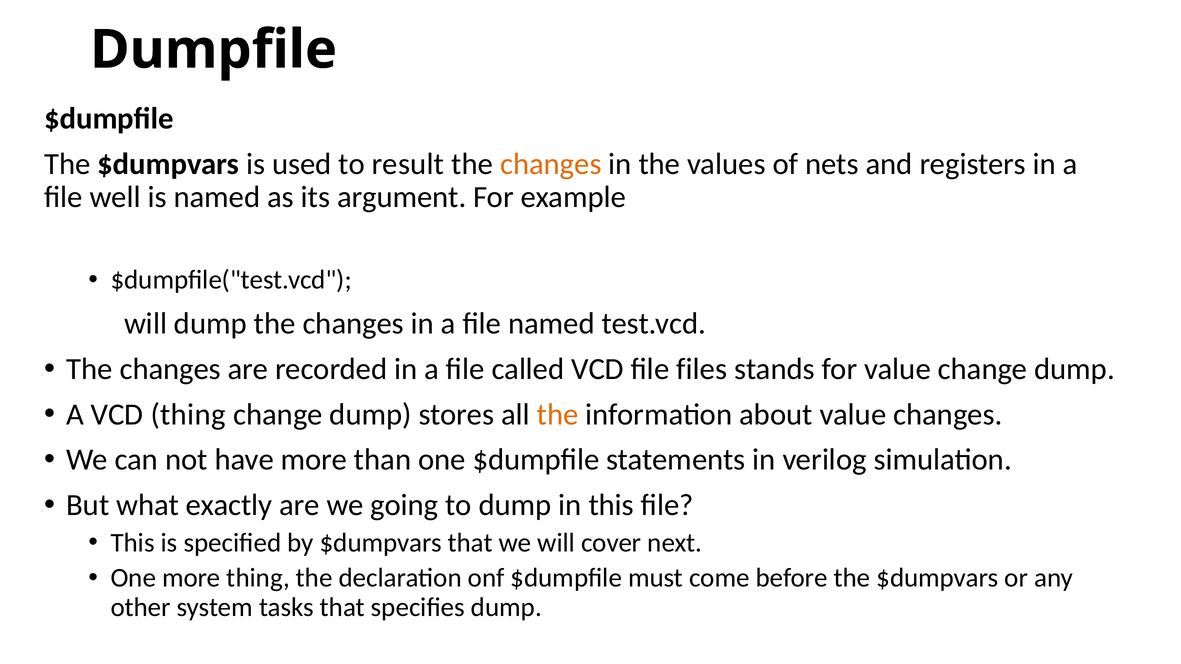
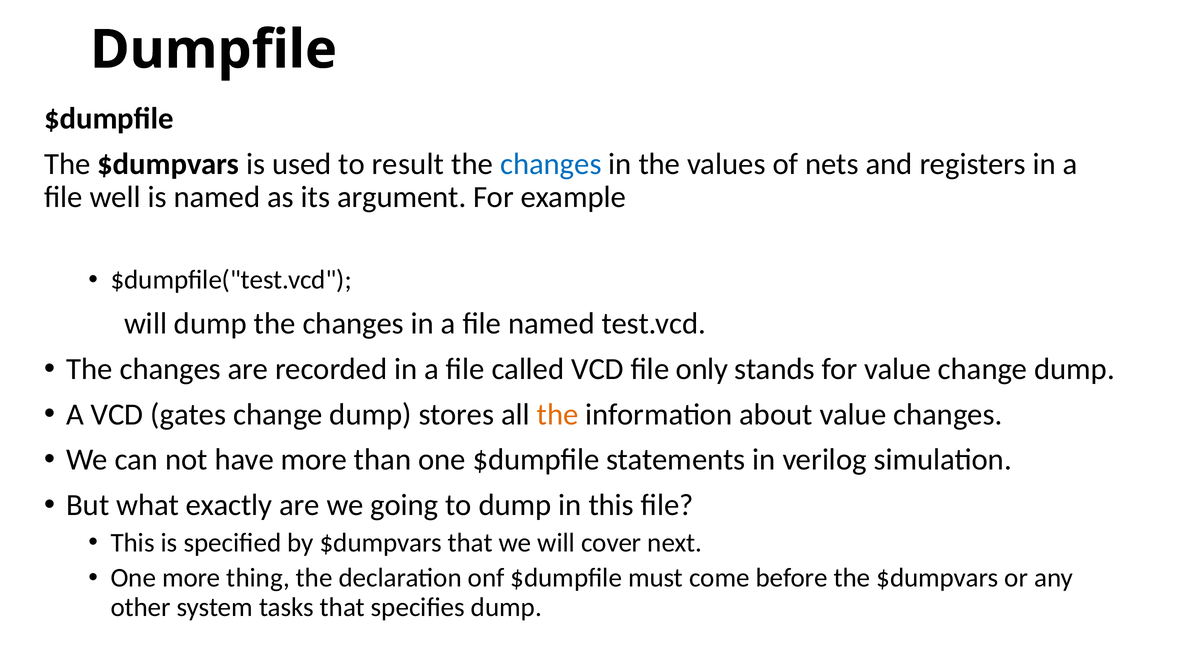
changes at (551, 164) colour: orange -> blue
files: files -> only
VCD thing: thing -> gates
